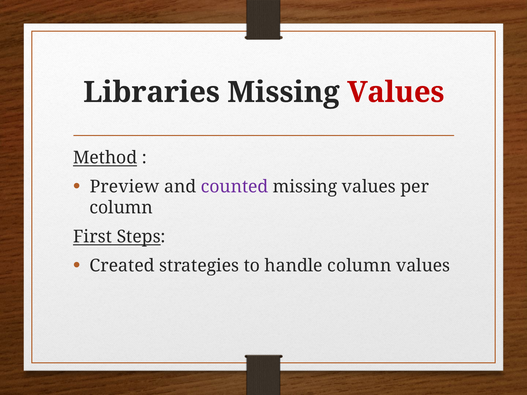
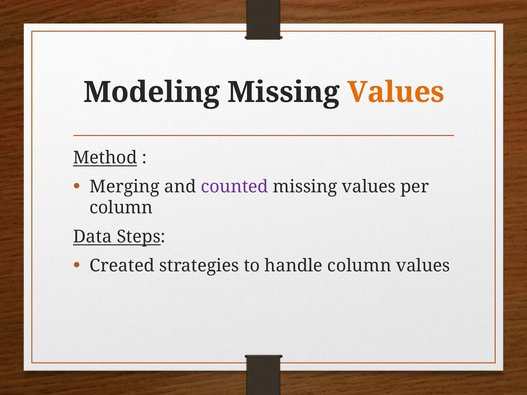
Libraries: Libraries -> Modeling
Values at (396, 92) colour: red -> orange
Preview: Preview -> Merging
First: First -> Data
